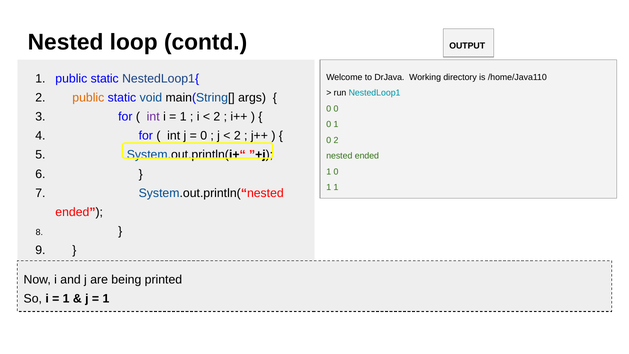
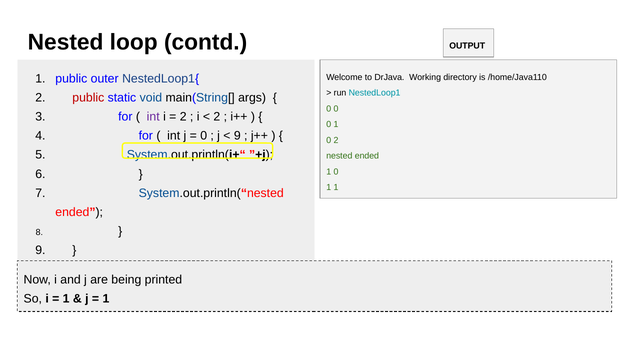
1 public static: static -> outer
public at (88, 98) colour: orange -> red
1 at (183, 117): 1 -> 2
2 at (237, 136): 2 -> 9
